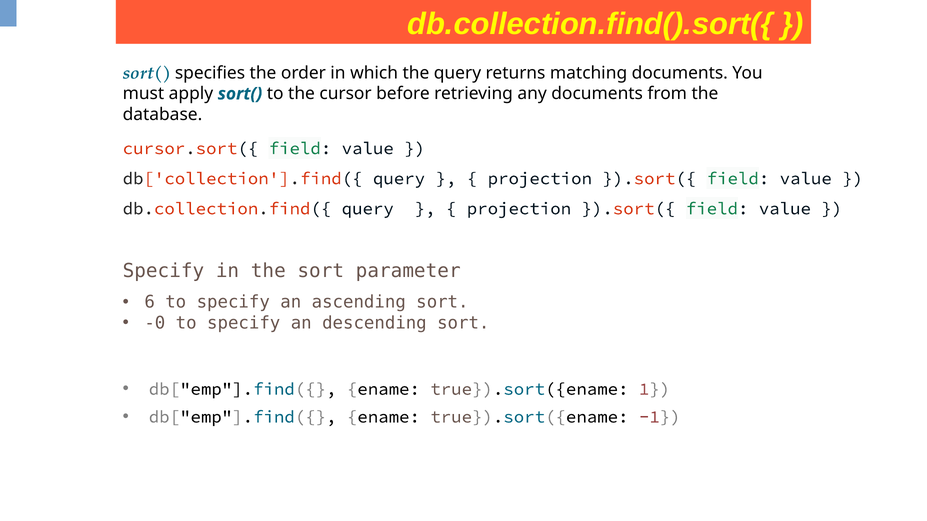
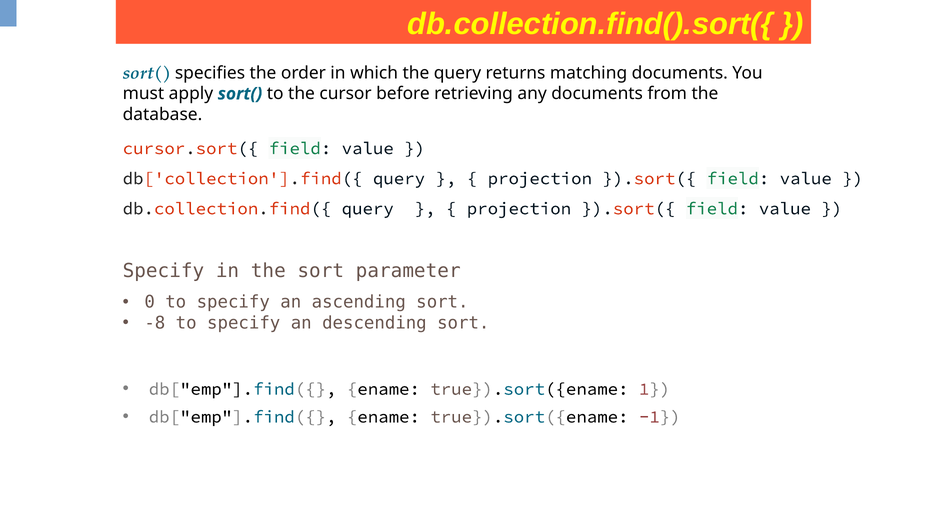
6: 6 -> 0
-0: -0 -> -8
